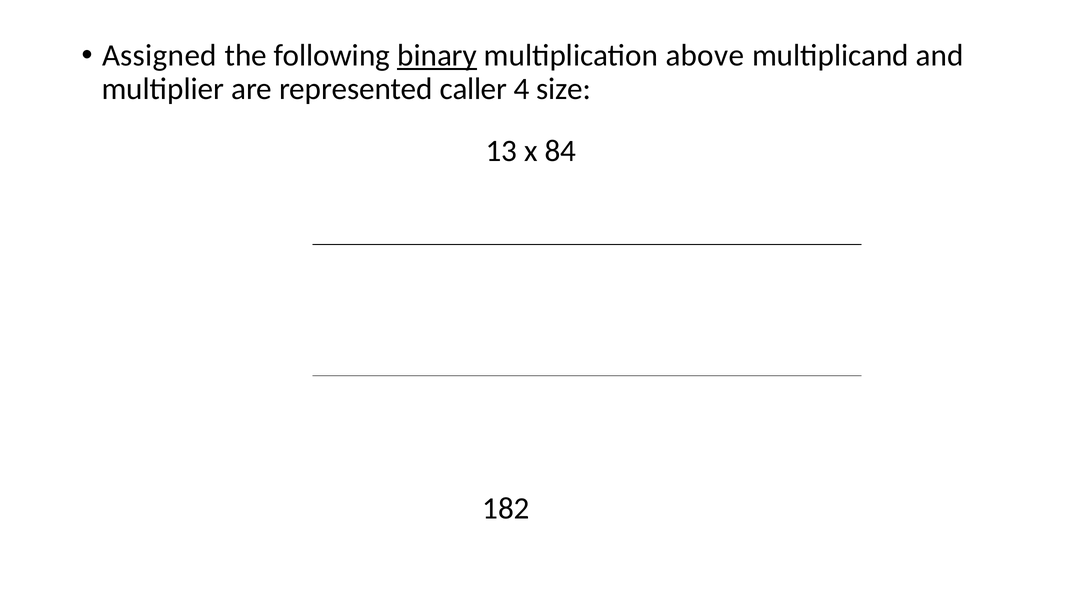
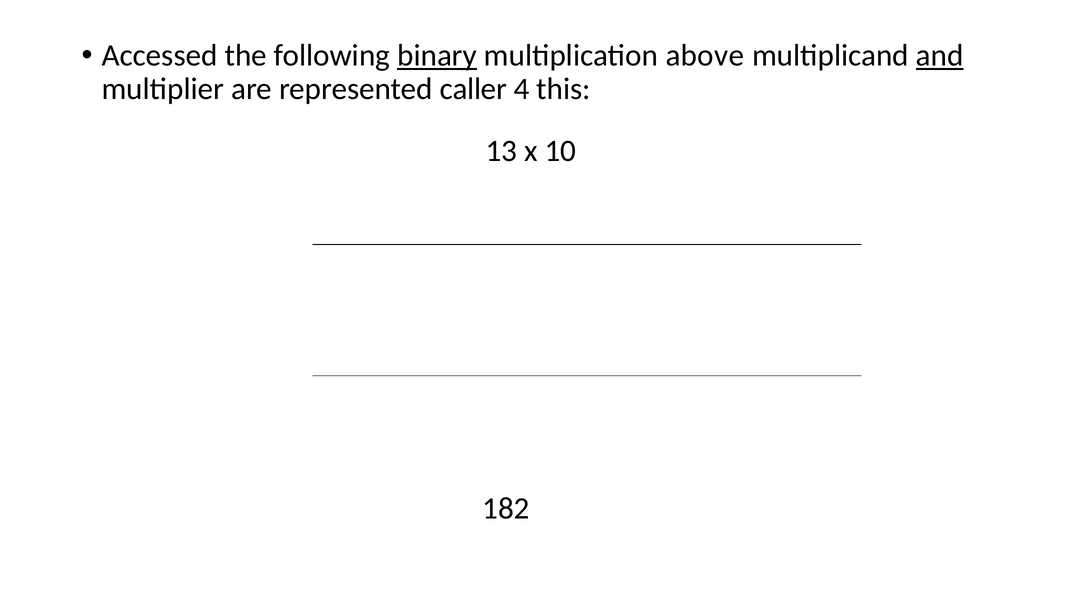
Assigned: Assigned -> Accessed
and underline: none -> present
size: size -> this
84: 84 -> 10
